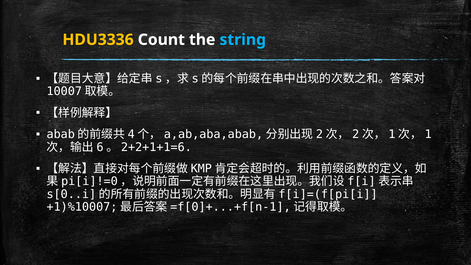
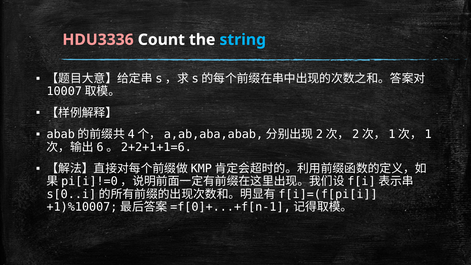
HDU3336 colour: yellow -> pink
